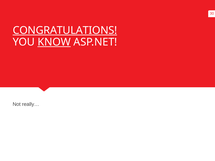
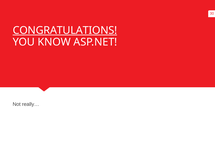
KNOW underline: present -> none
